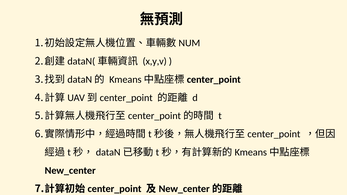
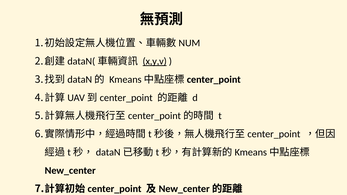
x,y,v underline: none -> present
